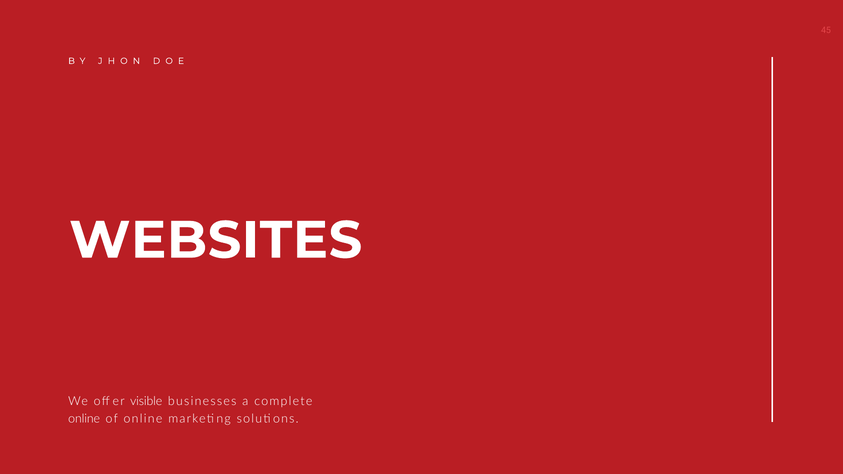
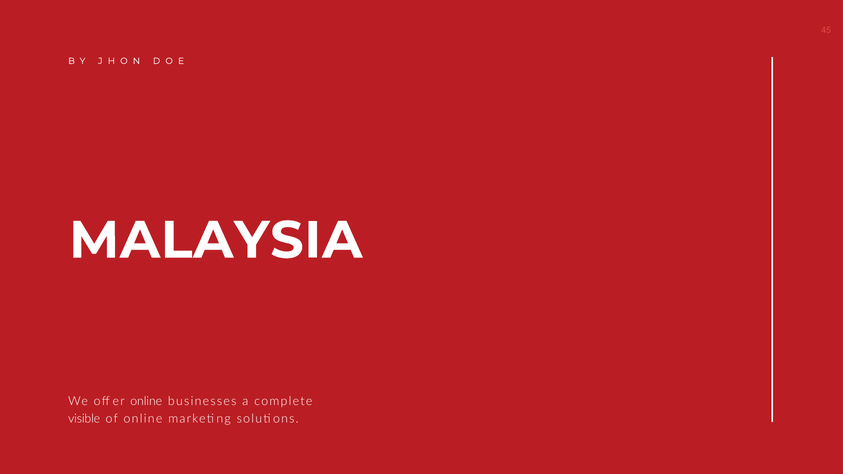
WEBSITES: WEBSITES -> MALAYSIA
offer visible: visible -> online
online at (84, 419): online -> visible
